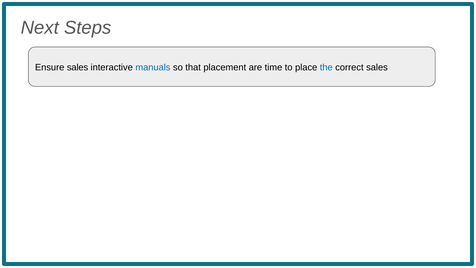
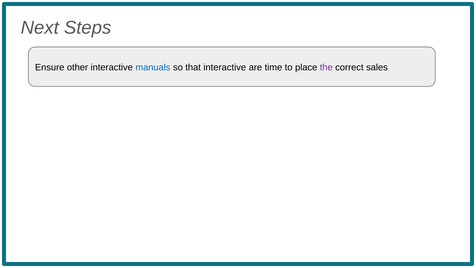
Ensure sales: sales -> other
that placement: placement -> interactive
the colour: blue -> purple
